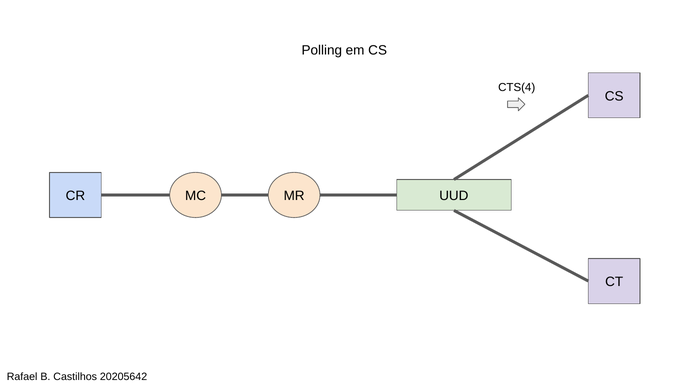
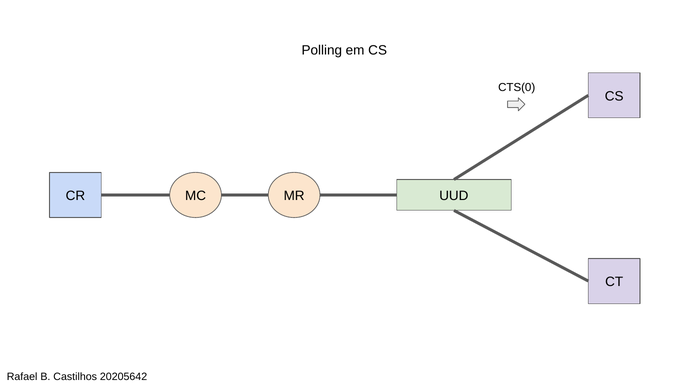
CTS(4: CTS(4 -> CTS(0
